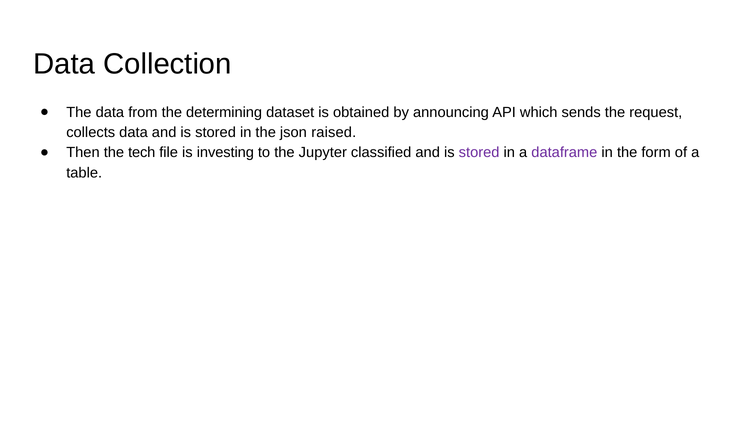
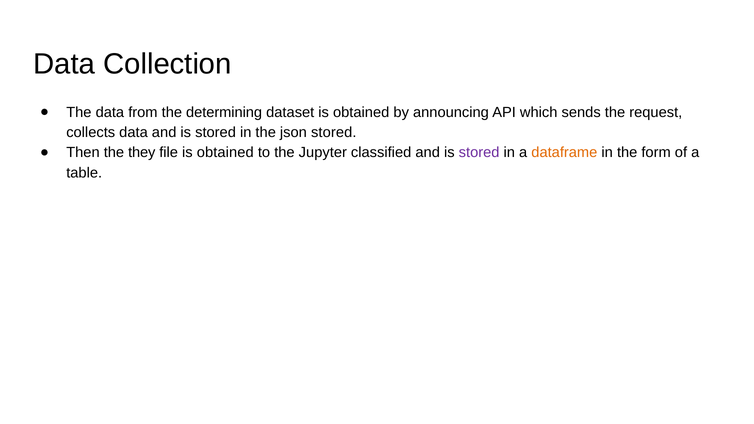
json raised: raised -> stored
tech: tech -> they
file is investing: investing -> obtained
dataframe colour: purple -> orange
